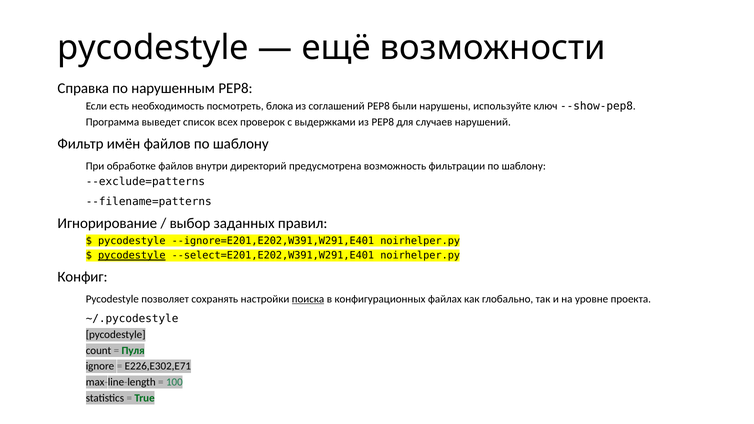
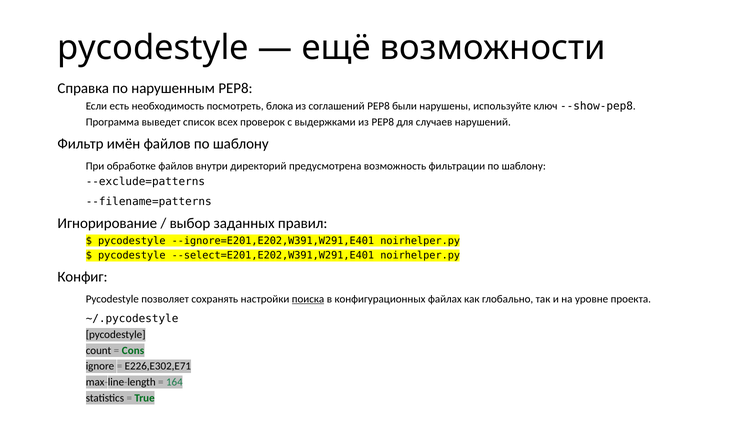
pycodestyle at (132, 256) underline: present -> none
Пуля: Пуля -> Cons
100: 100 -> 164
